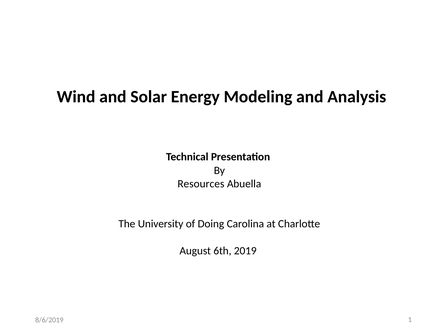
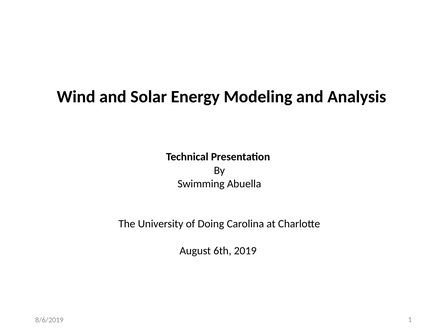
Resources: Resources -> Swimming
